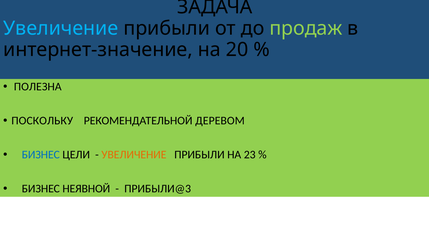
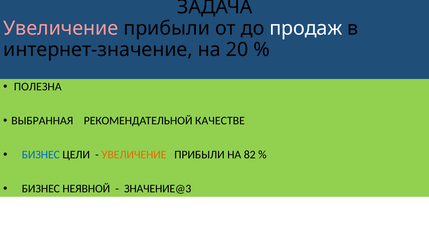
Увеличение at (61, 28) colour: light blue -> pink
продаж colour: light green -> white
ПОСКОЛЬКУ: ПОСКОЛЬКУ -> ВЫБРАННАЯ
ДЕРЕВОМ: ДЕРЕВОМ -> КАЧЕСТВЕ
23: 23 -> 82
ПРИБЫЛИ@3: ПРИБЫЛИ@3 -> ЗНАЧЕНИЕ@3
